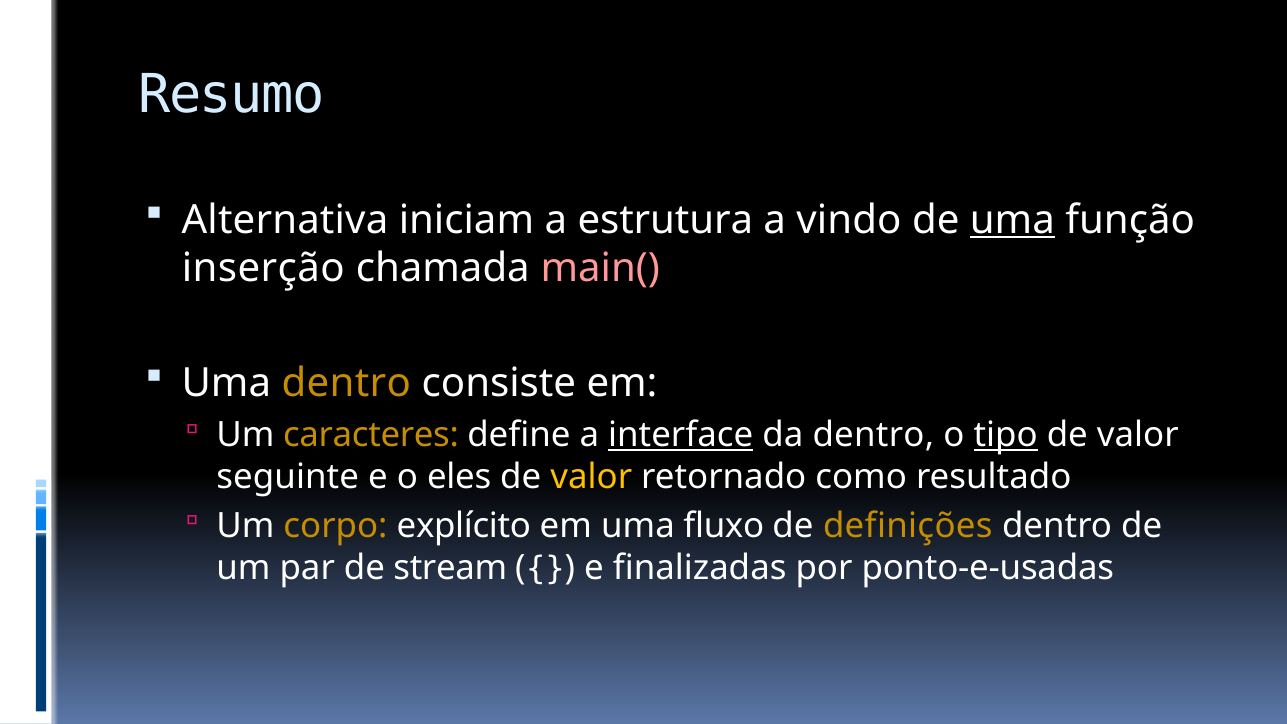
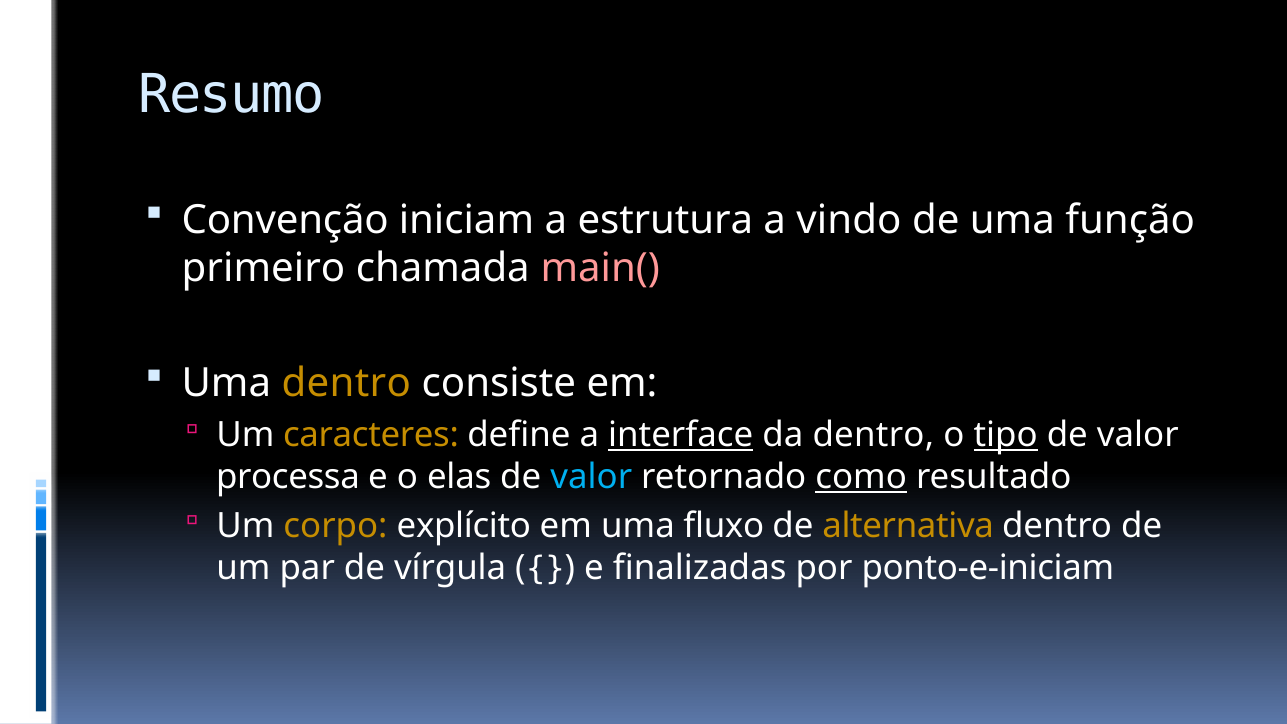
Alternativa: Alternativa -> Convenção
uma at (1012, 220) underline: present -> none
inserção: inserção -> primeiro
seguinte: seguinte -> processa
eles: eles -> elas
valor at (591, 477) colour: yellow -> light blue
como underline: none -> present
definições: definições -> alternativa
stream: stream -> vírgula
ponto-e-usadas: ponto-e-usadas -> ponto-e-iniciam
